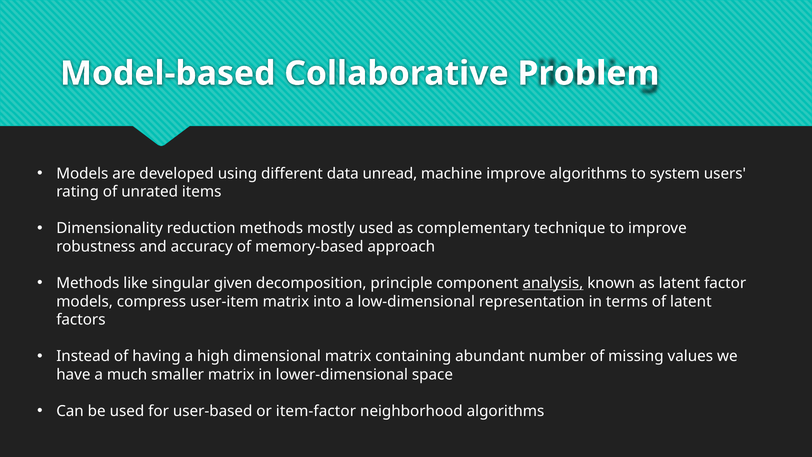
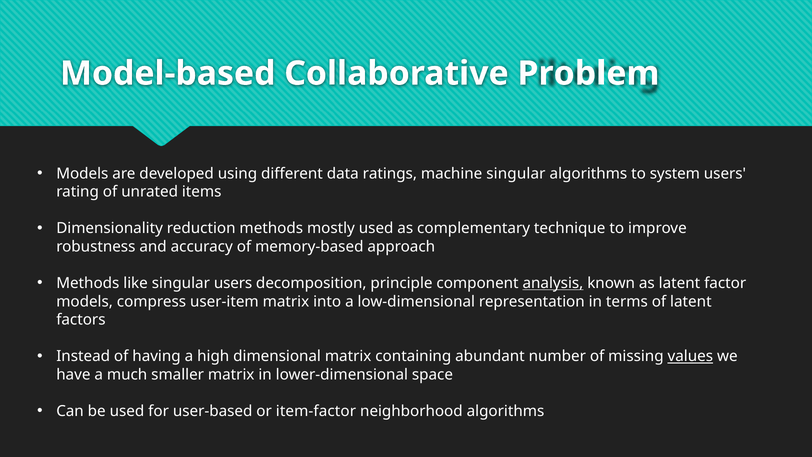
unread: unread -> ratings
machine improve: improve -> singular
singular given: given -> users
values underline: none -> present
